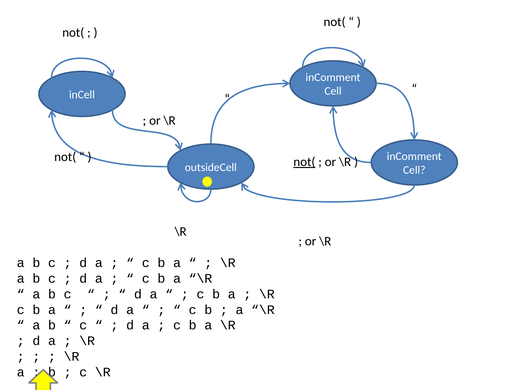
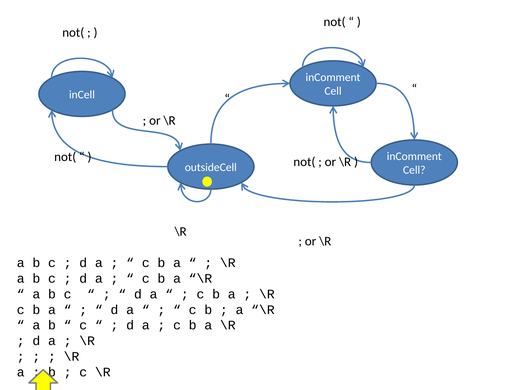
not( at (304, 162) underline: present -> none
